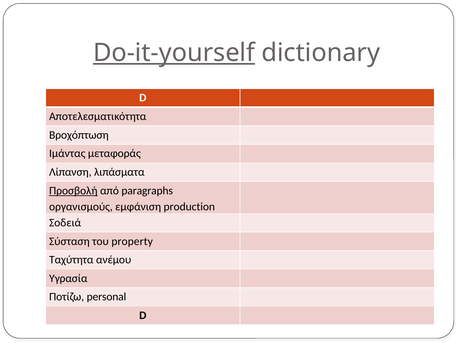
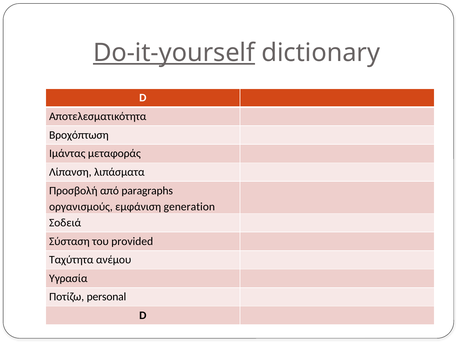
Προσβολή underline: present -> none
production: production -> generation
property: property -> provided
